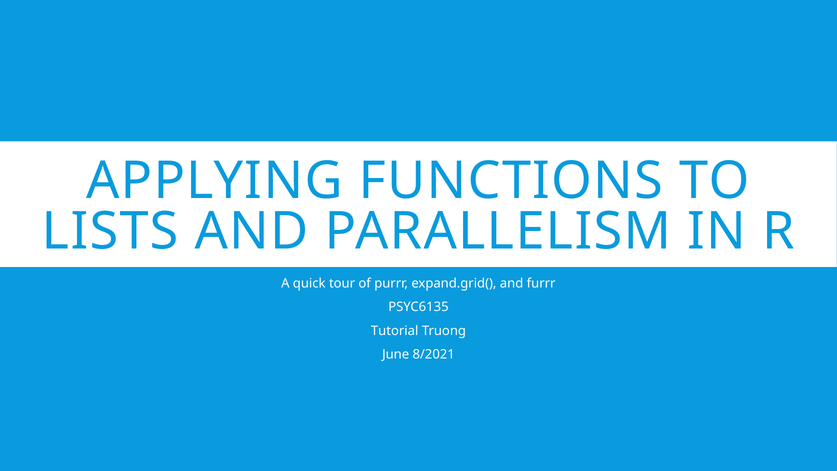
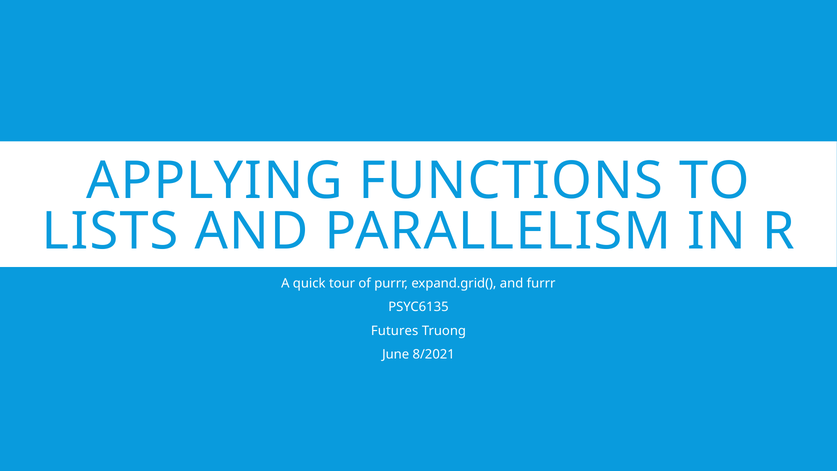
Tutorial: Tutorial -> Futures
